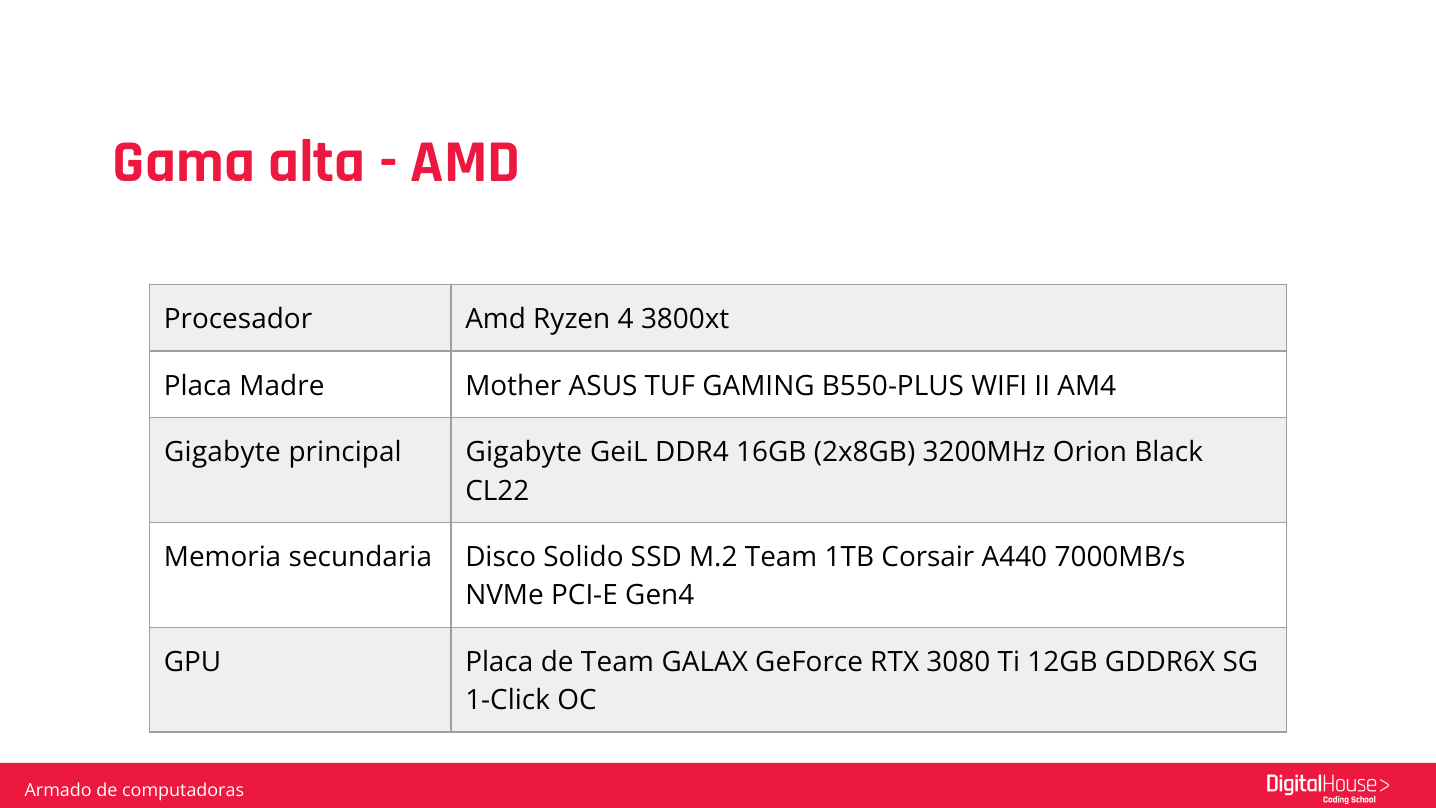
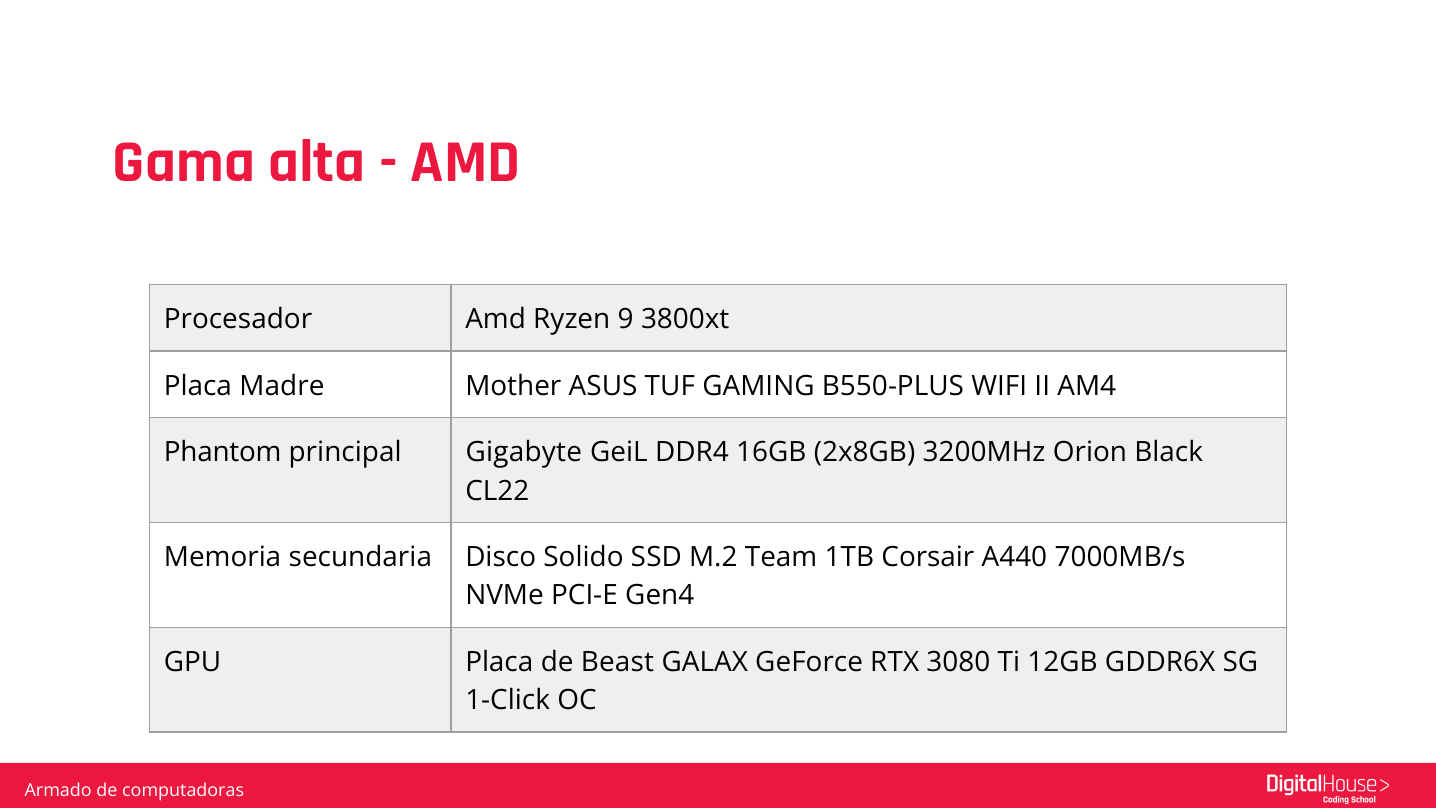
4: 4 -> 9
Gigabyte at (222, 453): Gigabyte -> Phantom
de Team: Team -> Beast
